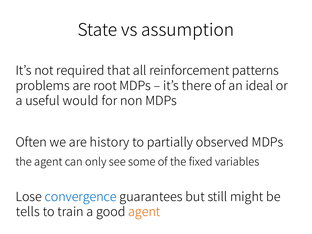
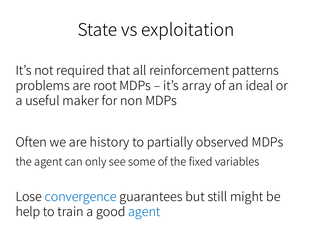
assumption: assumption -> exploitation
there: there -> array
would: would -> maker
tells: tells -> help
agent at (144, 212) colour: orange -> blue
